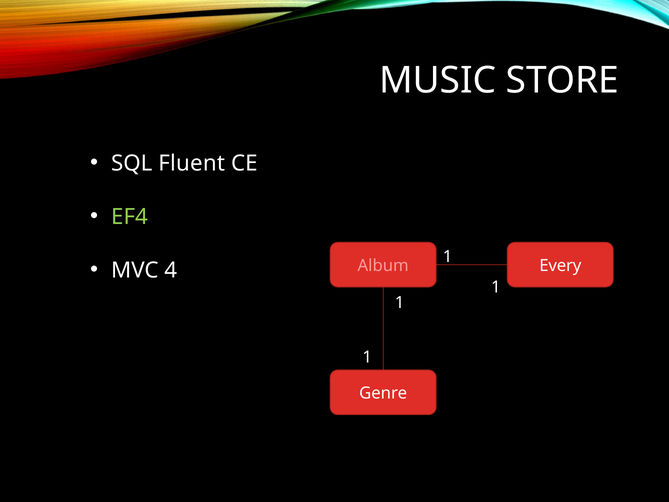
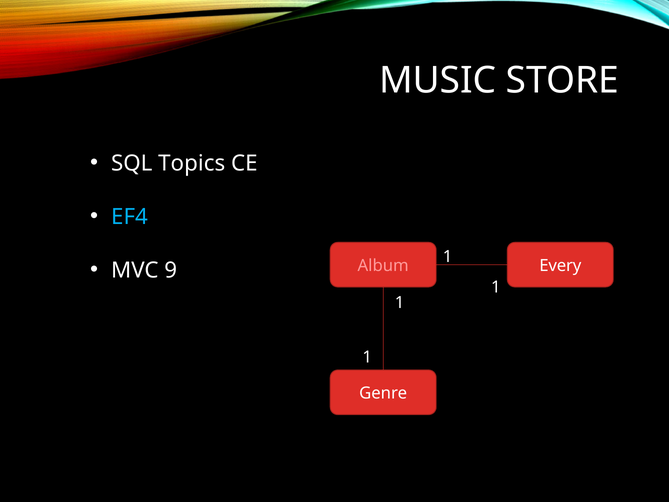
Fluent: Fluent -> Topics
EF4 colour: light green -> light blue
4: 4 -> 9
